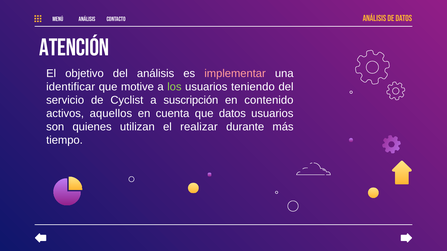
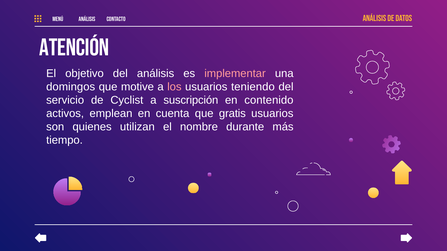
identificar: identificar -> domingos
los colour: light green -> pink
aquellos: aquellos -> emplean
que datos: datos -> gratis
realizar: realizar -> nombre
